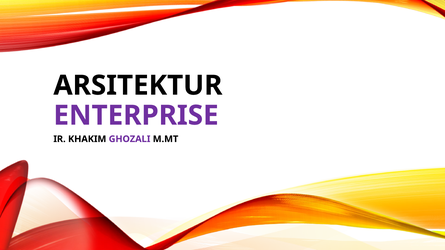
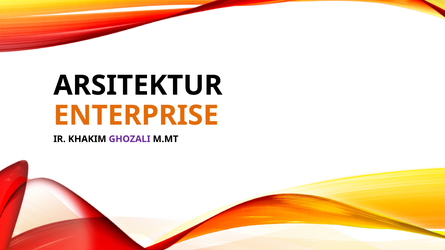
ENTERPRISE colour: purple -> orange
